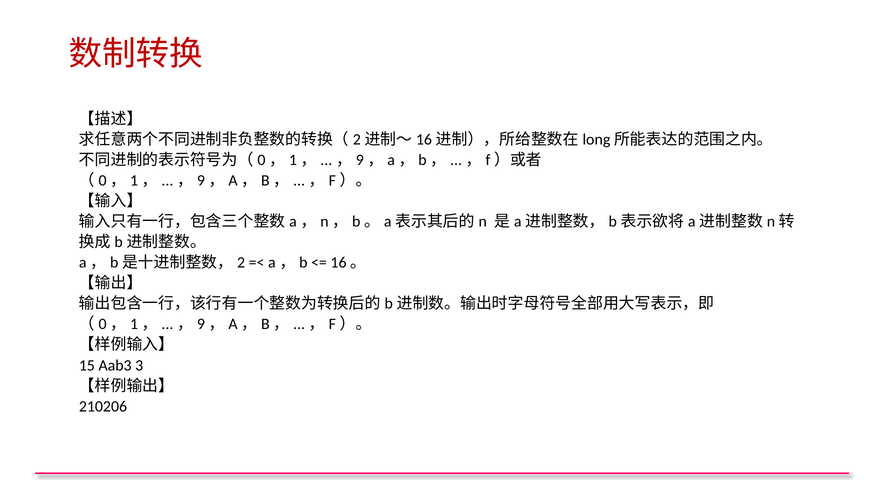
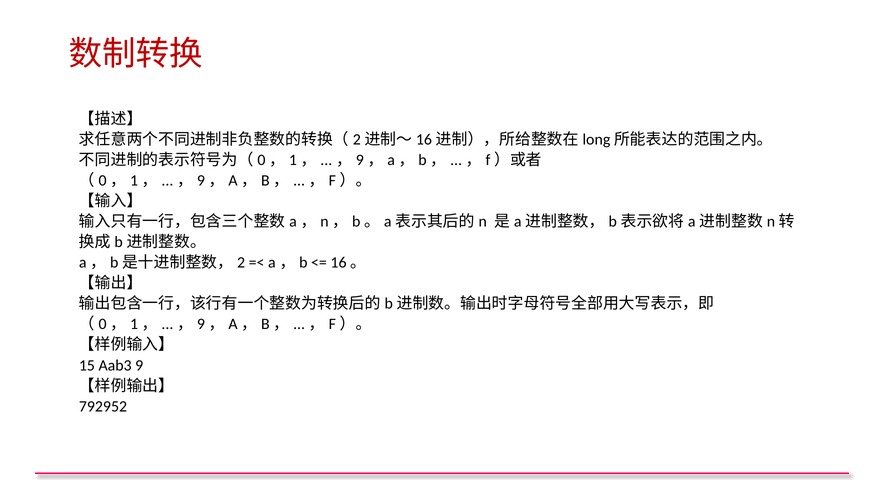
3: 3 -> 9
210206: 210206 -> 792952
